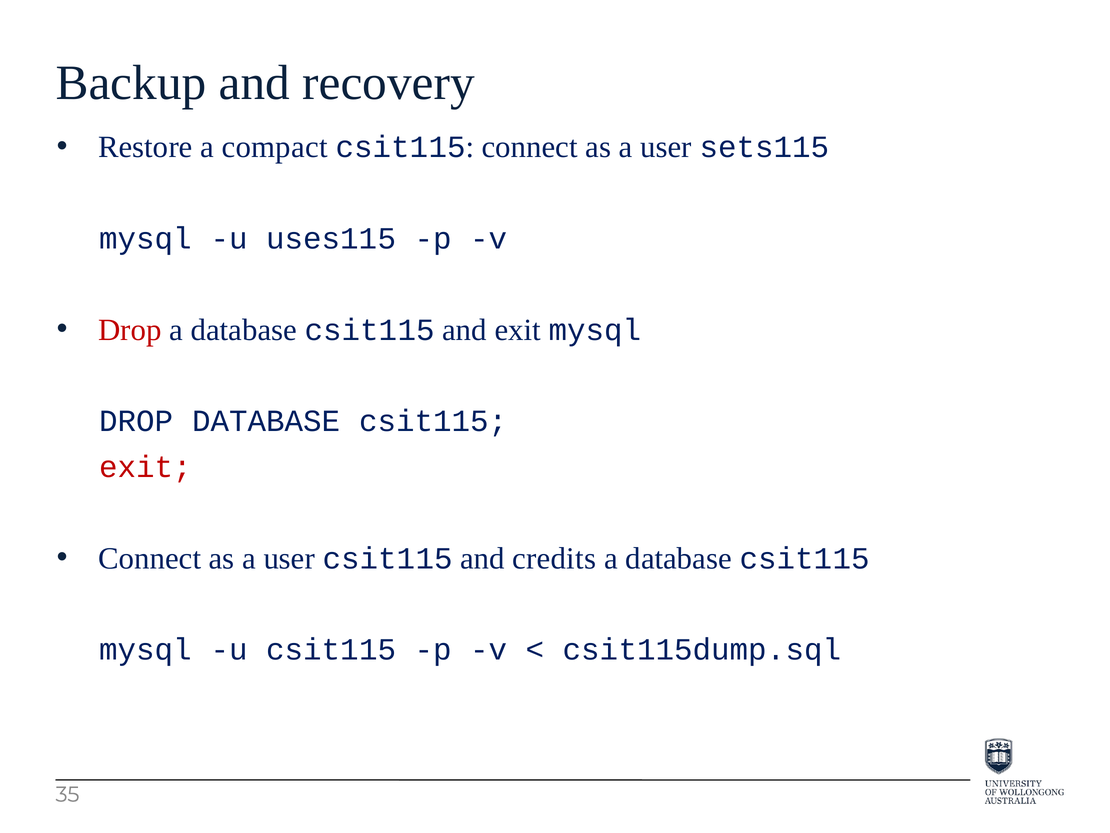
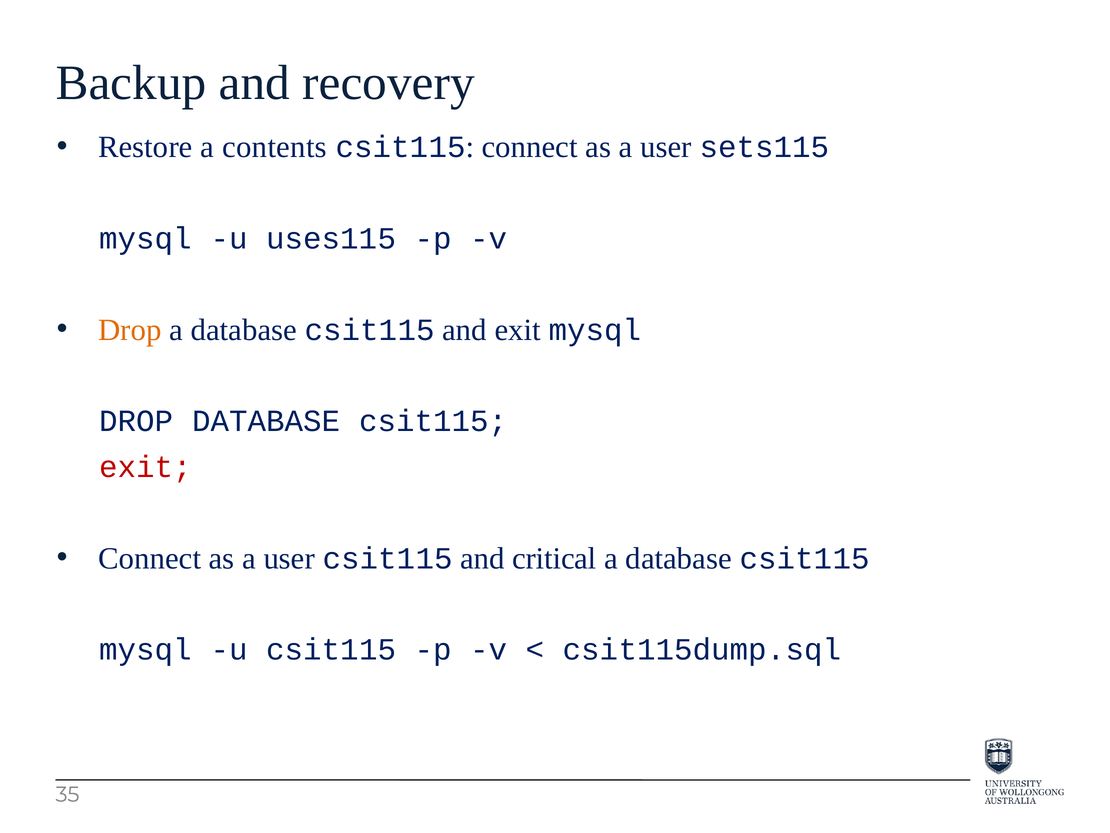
compact: compact -> contents
Drop at (130, 330) colour: red -> orange
credits: credits -> critical
